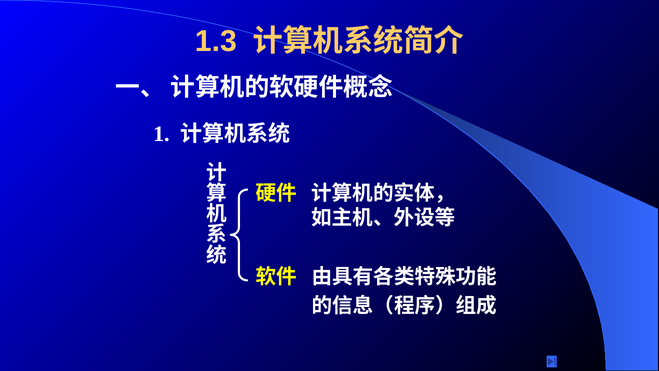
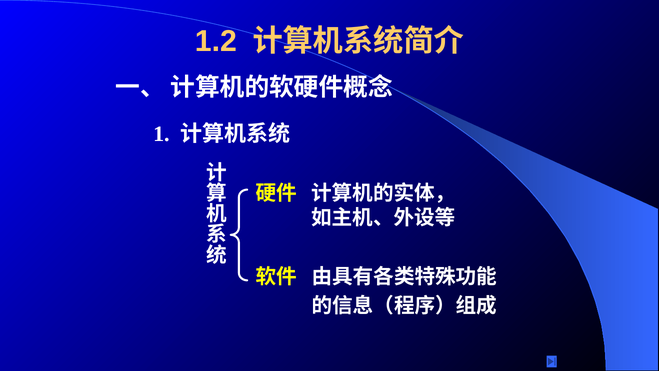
1.3: 1.3 -> 1.2
